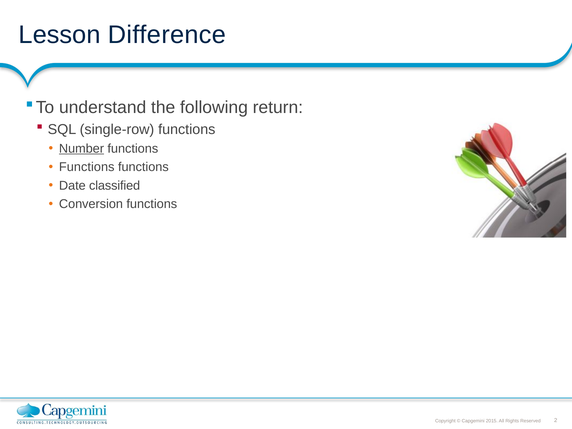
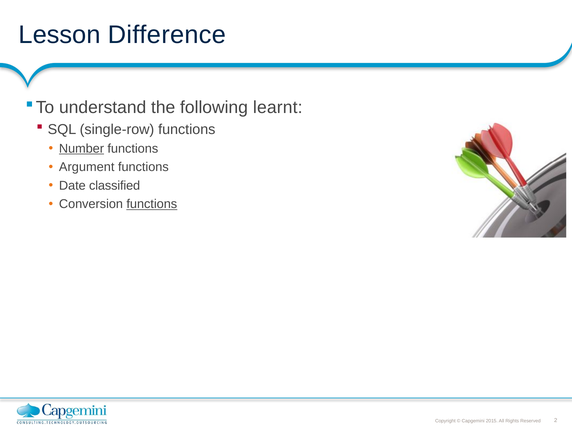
return: return -> learnt
Functions at (87, 167): Functions -> Argument
functions at (152, 204) underline: none -> present
